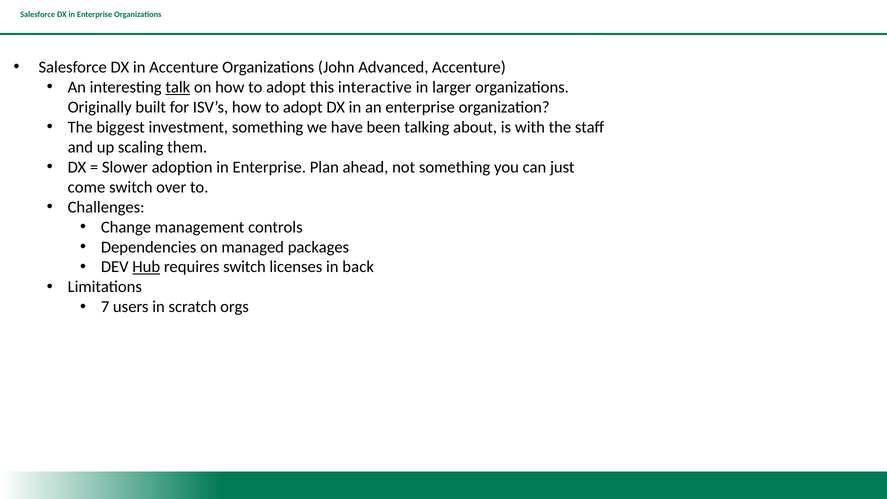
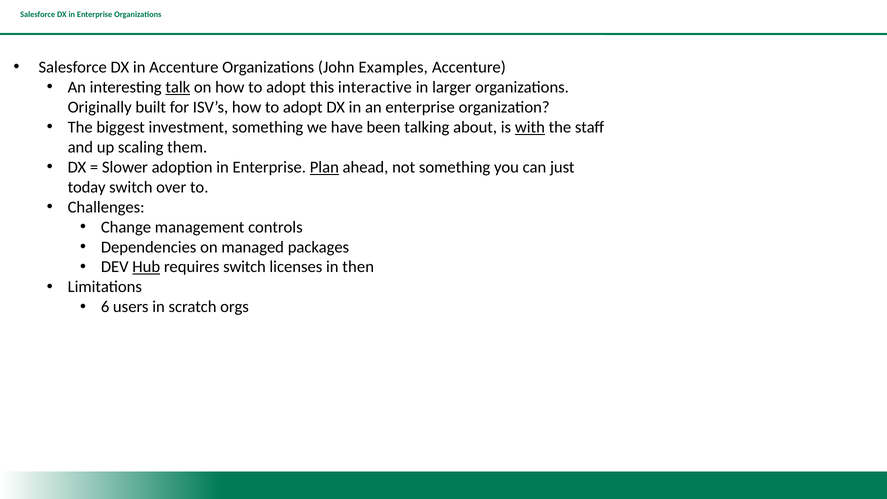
Advanced: Advanced -> Examples
with underline: none -> present
Plan underline: none -> present
come: come -> today
back: back -> then
7: 7 -> 6
